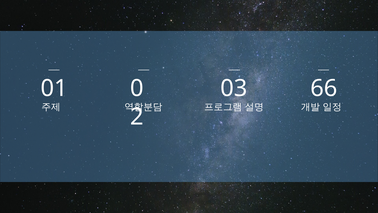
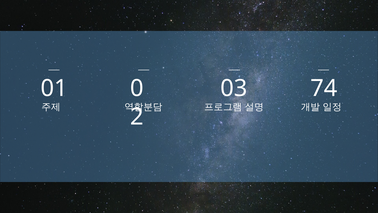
66: 66 -> 74
